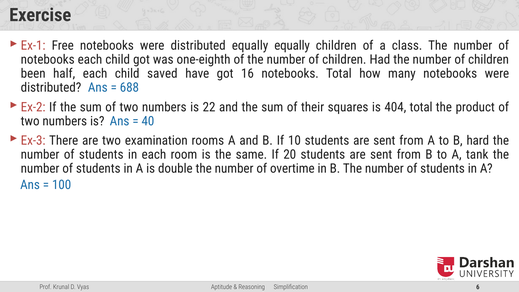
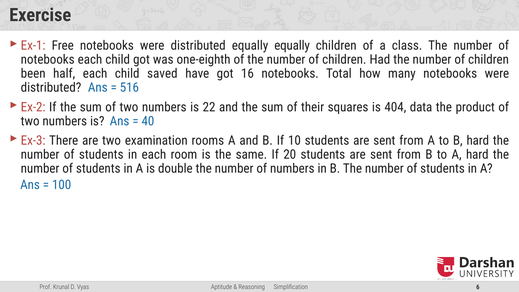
688: 688 -> 516
404 total: total -> data
A tank: tank -> hard
of overtime: overtime -> numbers
